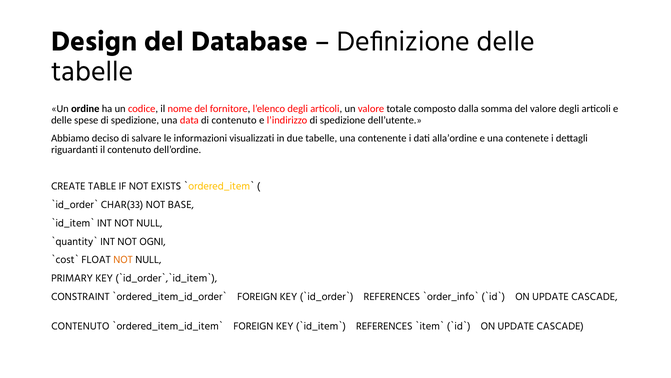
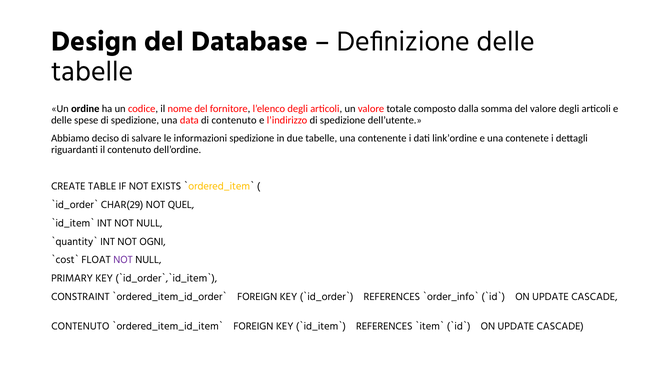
informazioni visualizzati: visualizzati -> spedizione
alla’ordine: alla’ordine -> link’ordine
CHAR(33: CHAR(33 -> CHAR(29
BASE: BASE -> QUEL
NOT at (123, 260) colour: orange -> purple
